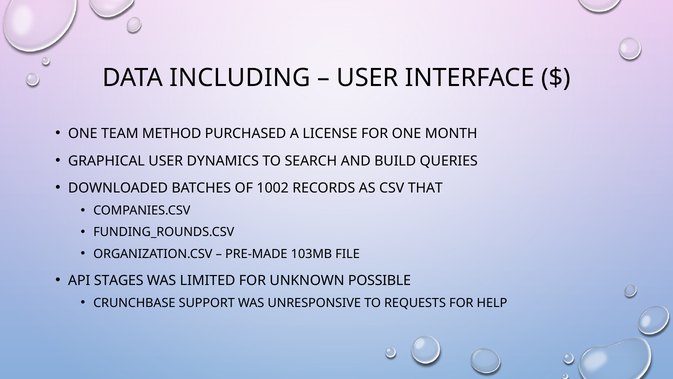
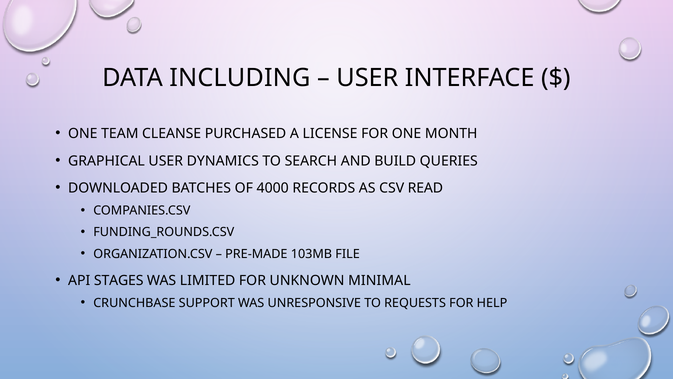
METHOD: METHOD -> CLEANSE
1002: 1002 -> 4000
THAT: THAT -> READ
POSSIBLE: POSSIBLE -> MINIMAL
